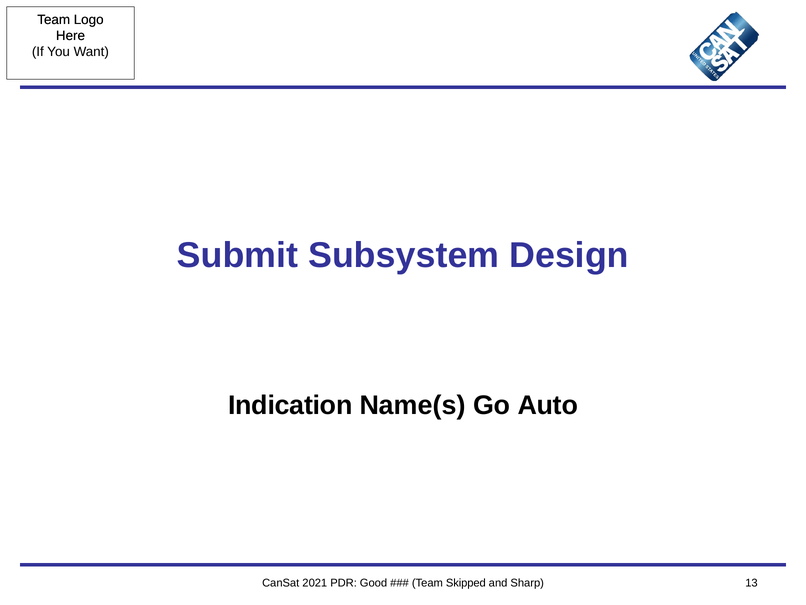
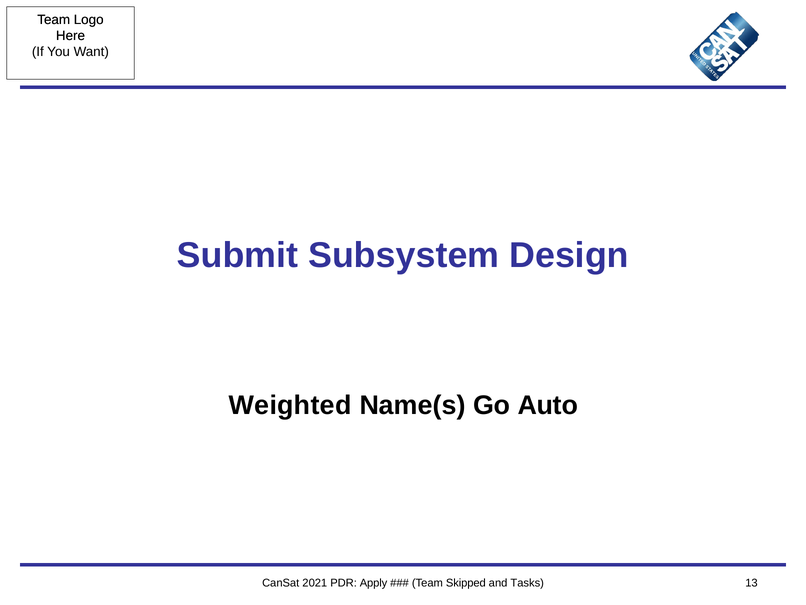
Indication: Indication -> Weighted
Good: Good -> Apply
Sharp: Sharp -> Tasks
